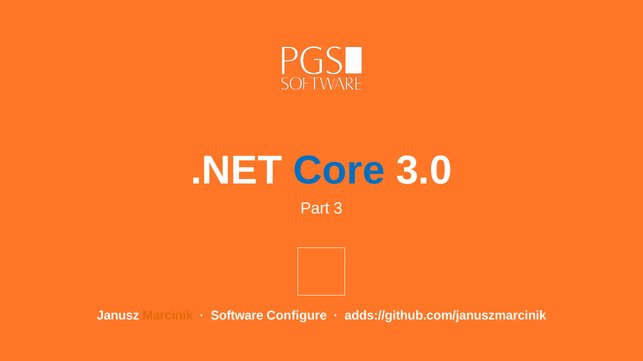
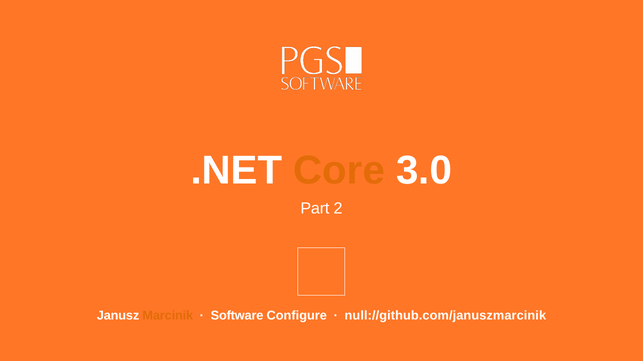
Core colour: blue -> orange
3: 3 -> 2
adds://github.com/januszmarcinik: adds://github.com/januszmarcinik -> null://github.com/januszmarcinik
